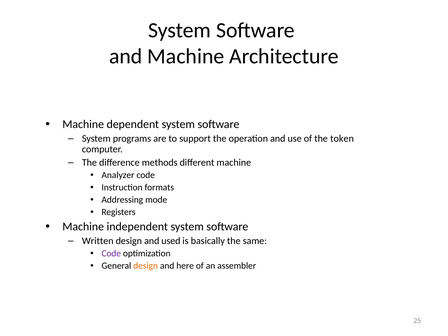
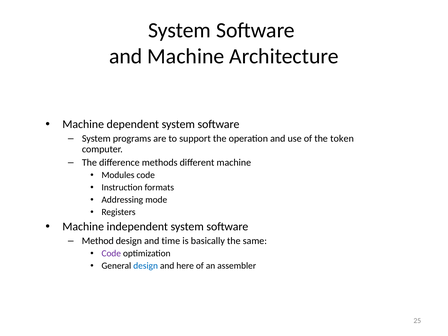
Analyzer: Analyzer -> Modules
Written: Written -> Method
used: used -> time
design at (146, 266) colour: orange -> blue
